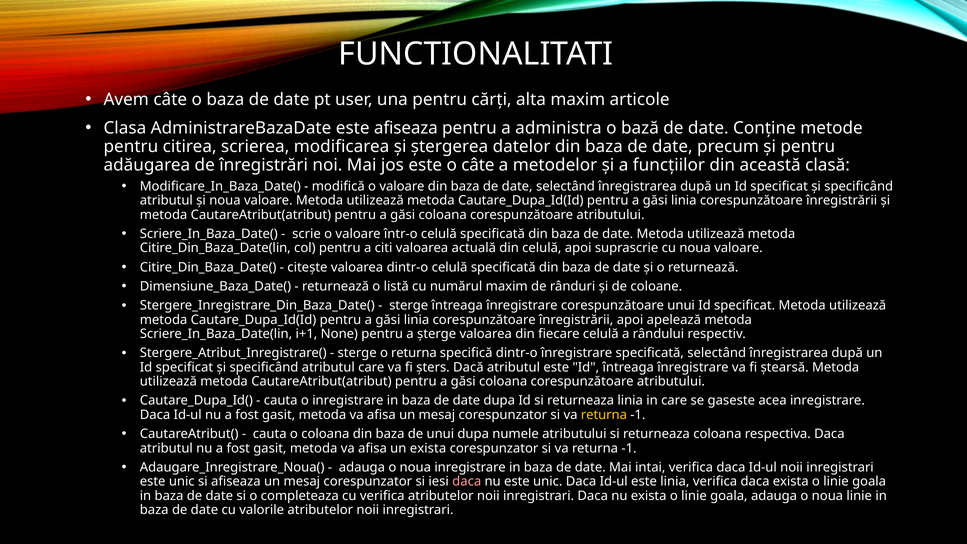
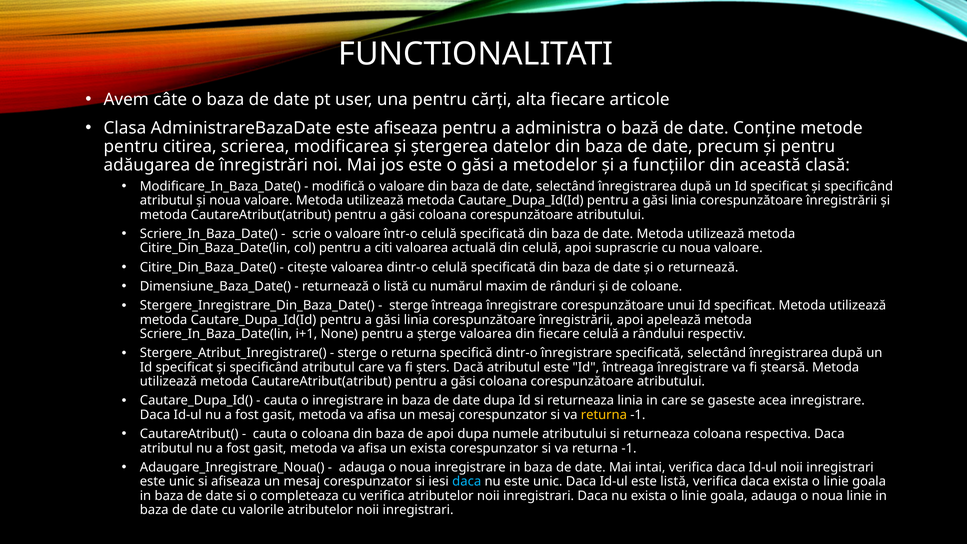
alta maxim: maxim -> fiecare
o câte: câte -> găsi
de unui: unui -> apoi
daca at (467, 481) colour: pink -> light blue
este linia: linia -> listă
